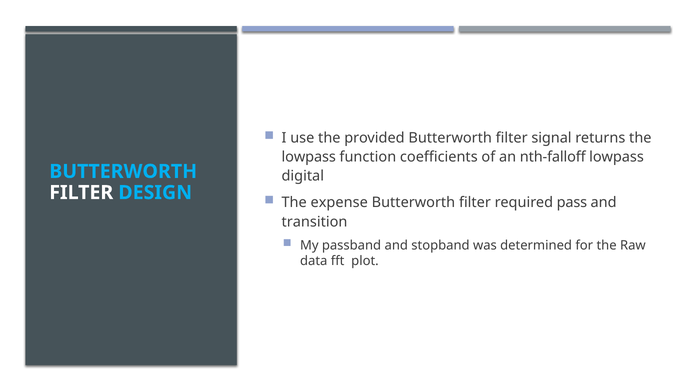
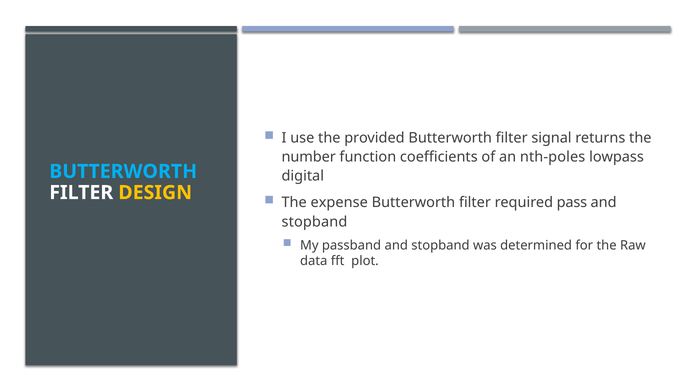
lowpass at (309, 157): lowpass -> number
nth-falloff: nth-falloff -> nth-poles
DESIGN colour: light blue -> yellow
transition at (315, 222): transition -> stopband
